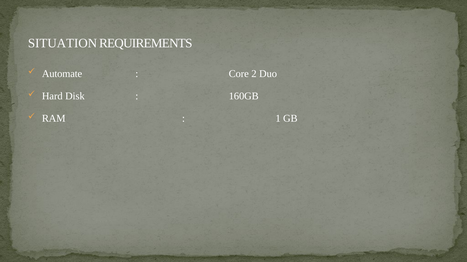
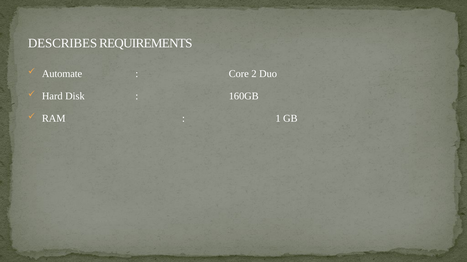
SITUATION: SITUATION -> DESCRIBES
